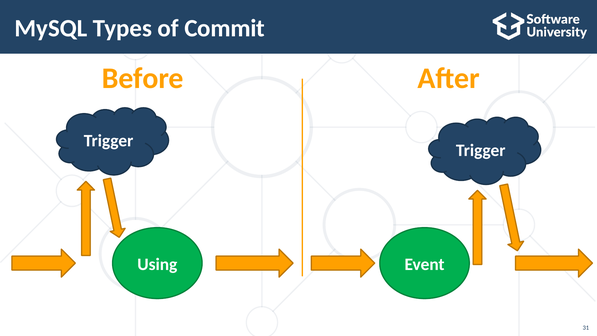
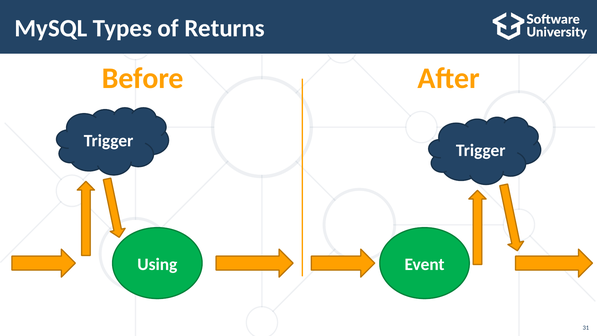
Commit: Commit -> Returns
